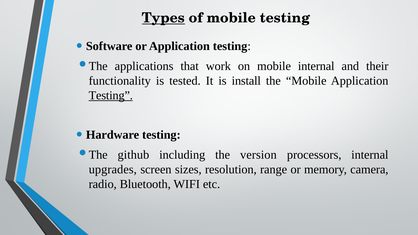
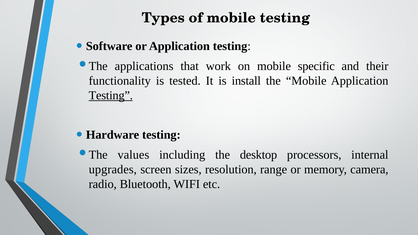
Types underline: present -> none
mobile internal: internal -> specific
github: github -> values
version: version -> desktop
